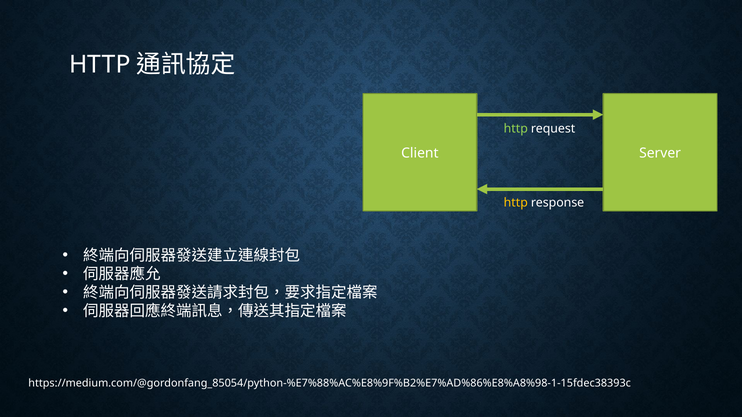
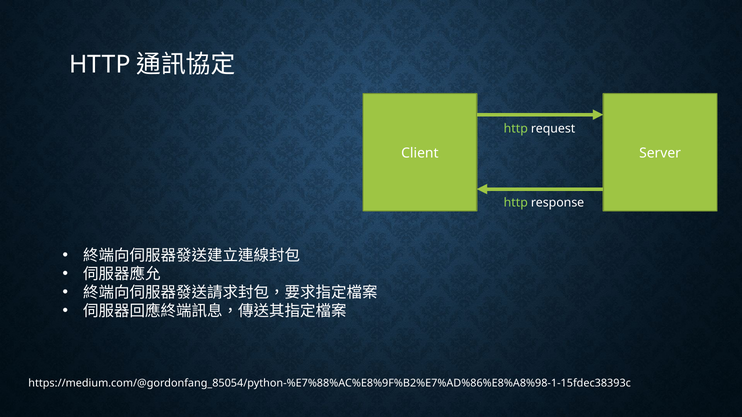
http at (516, 203) colour: yellow -> light green
